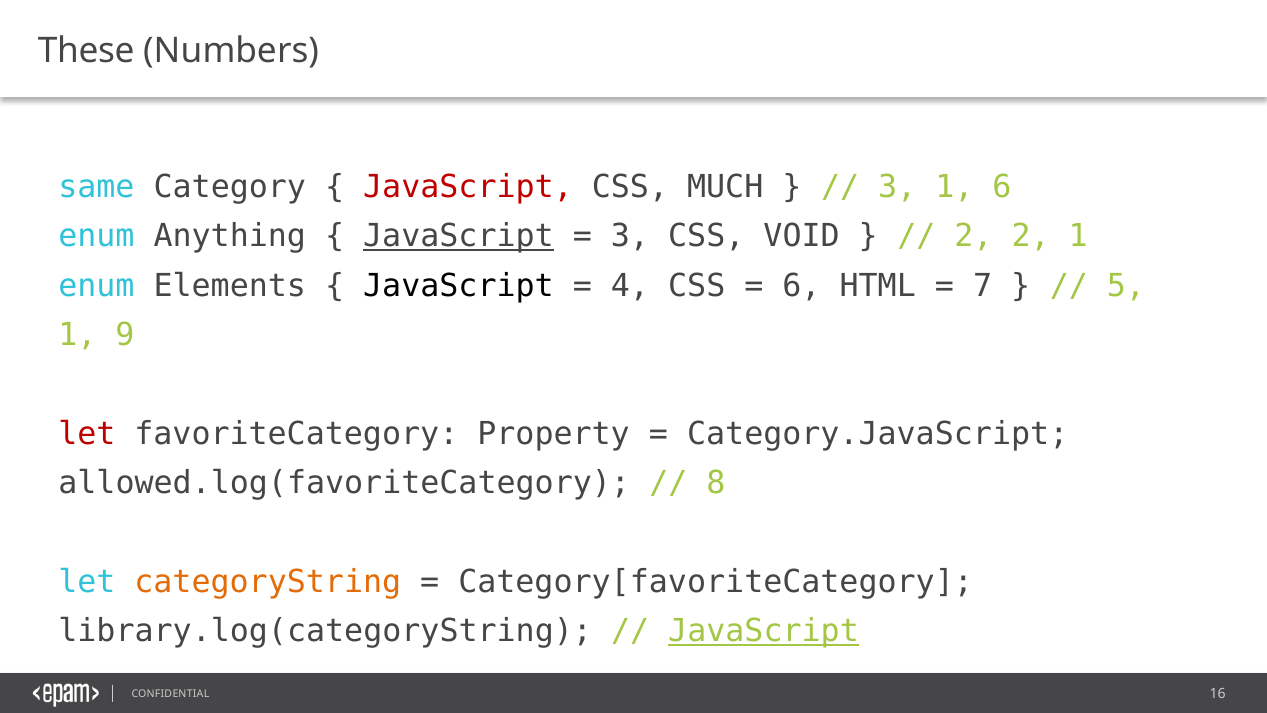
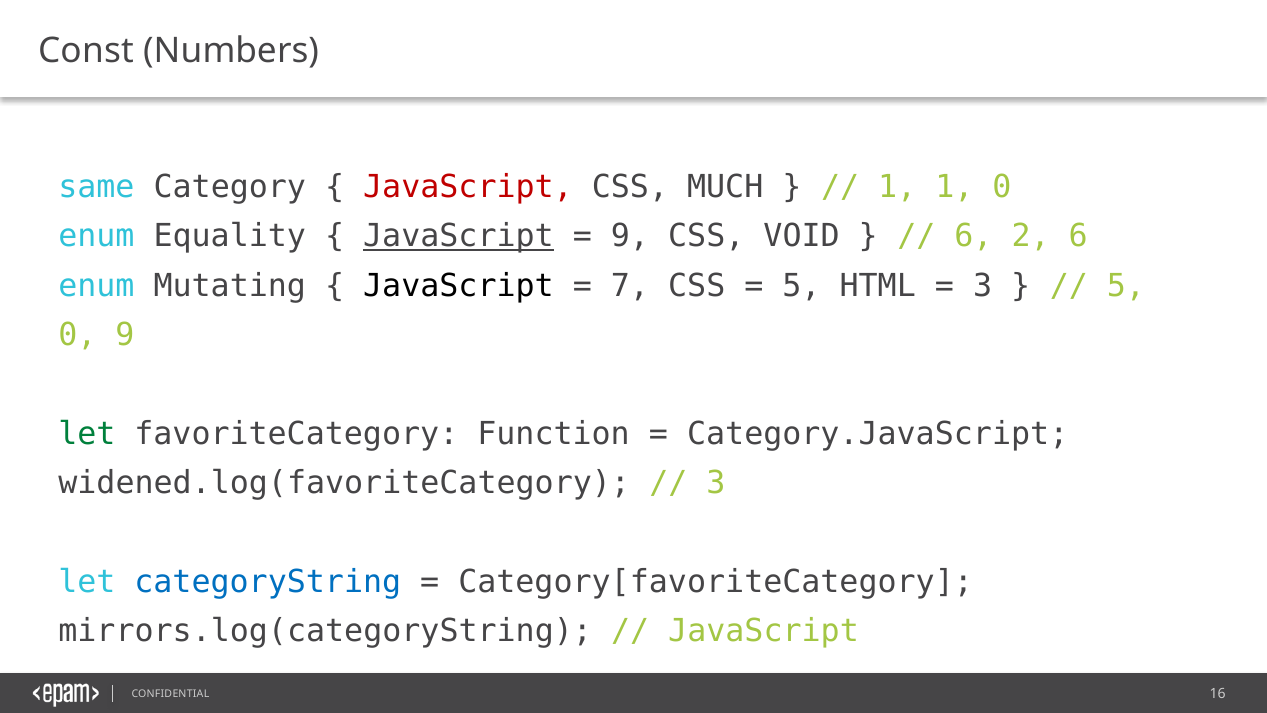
These: These -> Const
3 at (897, 187): 3 -> 1
1 6: 6 -> 0
Anything: Anything -> Equality
3 at (630, 236): 3 -> 9
2 at (973, 236): 2 -> 6
2 1: 1 -> 6
Elements: Elements -> Mutating
4: 4 -> 7
6 at (802, 286): 6 -> 5
7 at (983, 286): 7 -> 3
1 at (77, 335): 1 -> 0
let at (87, 434) colour: red -> green
Property: Property -> Function
allowed.log(favoriteCategory: allowed.log(favoriteCategory -> widened.log(favoriteCategory
8 at (716, 483): 8 -> 3
categoryString colour: orange -> blue
library.log(categoryString: library.log(categoryString -> mirrors.log(categoryString
JavaScript at (764, 631) underline: present -> none
